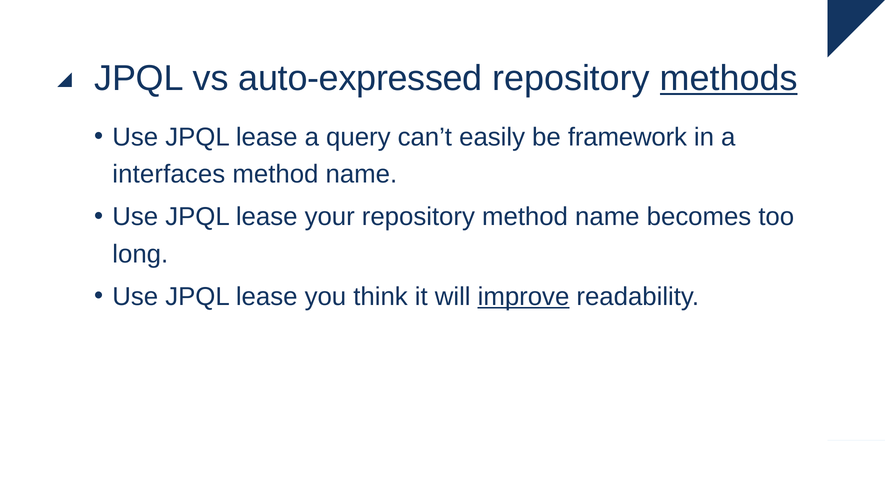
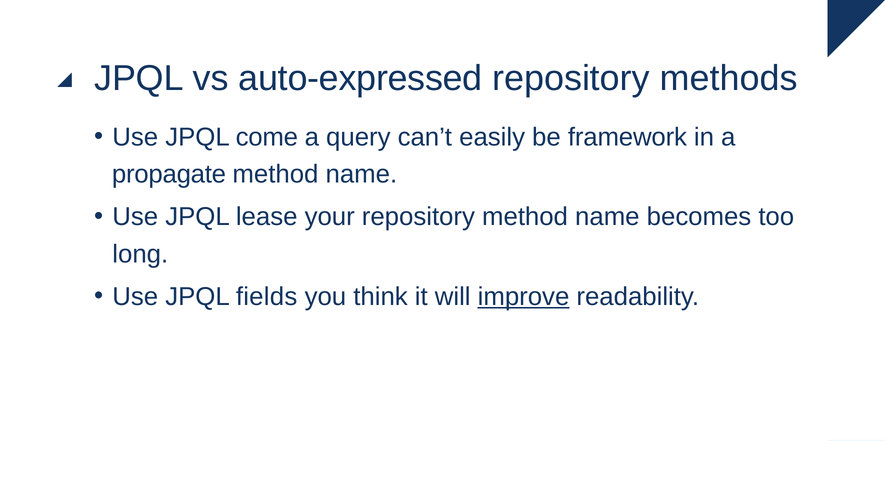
methods underline: present -> none
lease at (267, 137): lease -> come
interfaces: interfaces -> propagate
lease at (267, 297): lease -> fields
